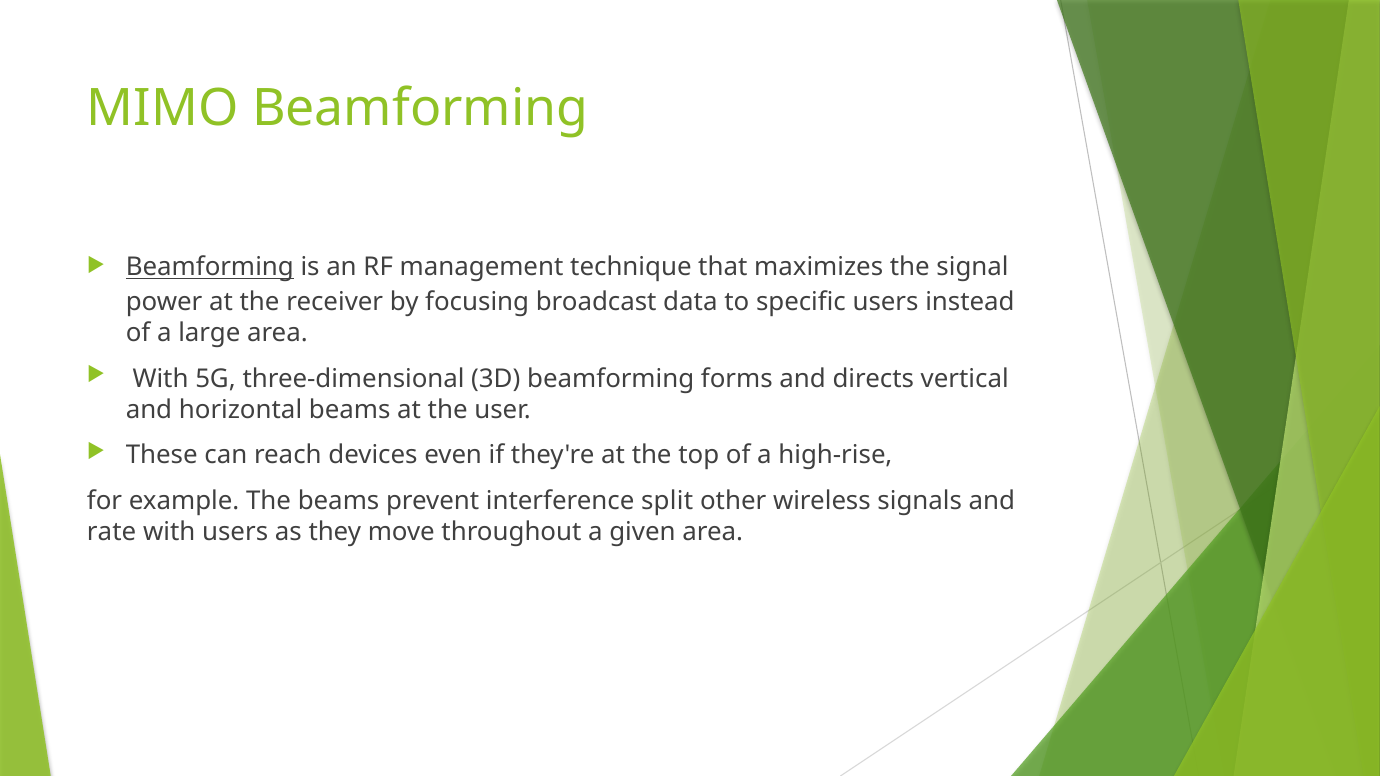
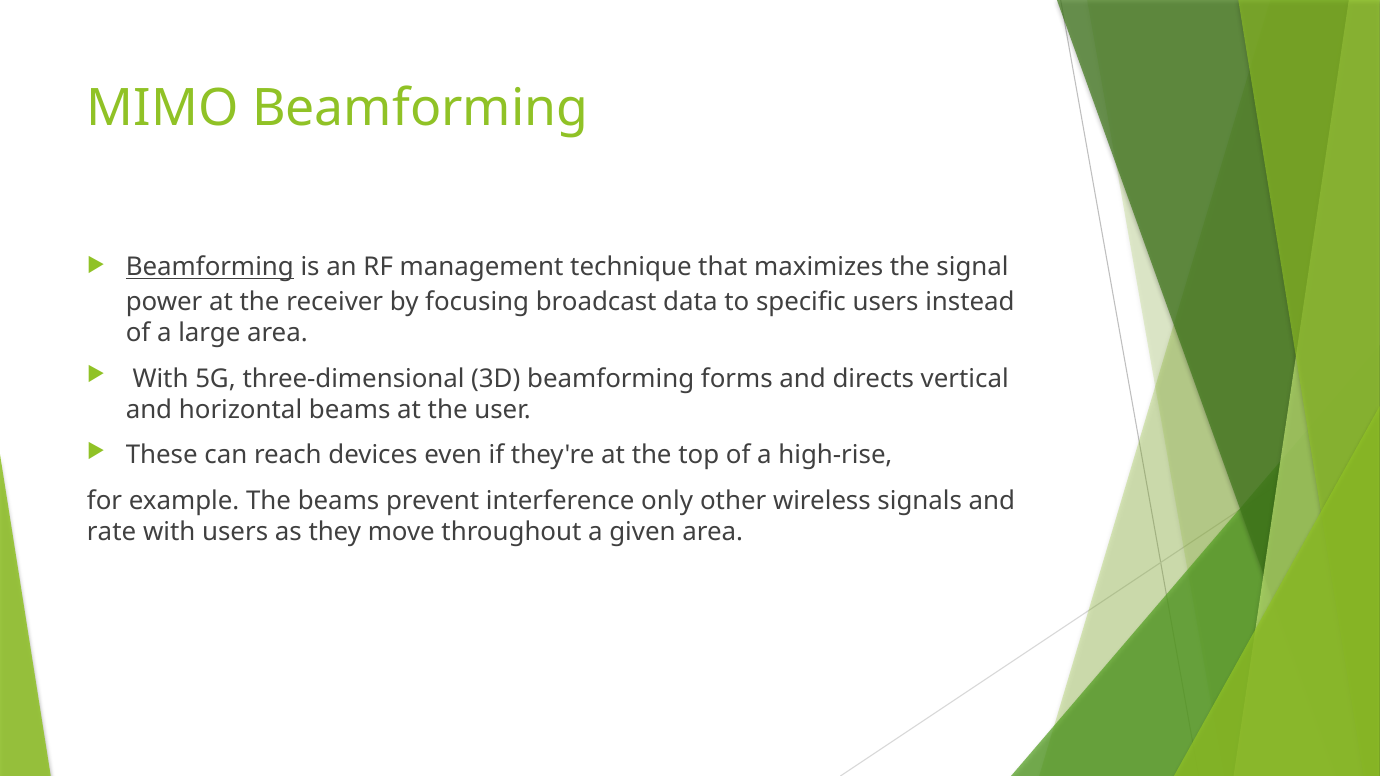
split: split -> only
